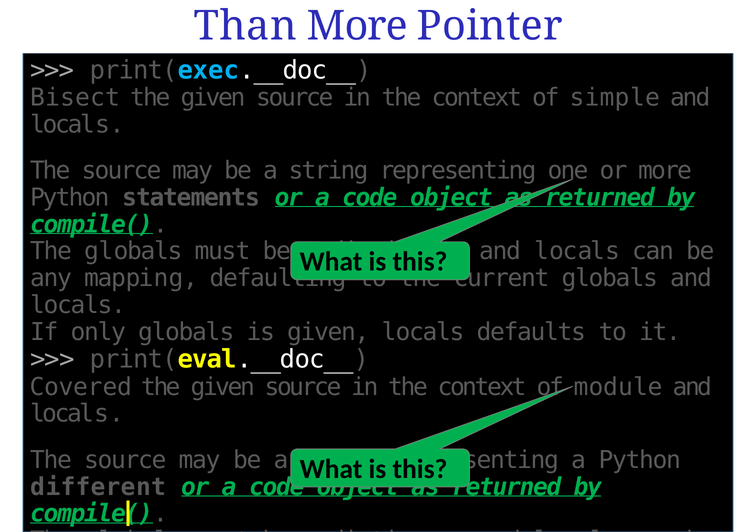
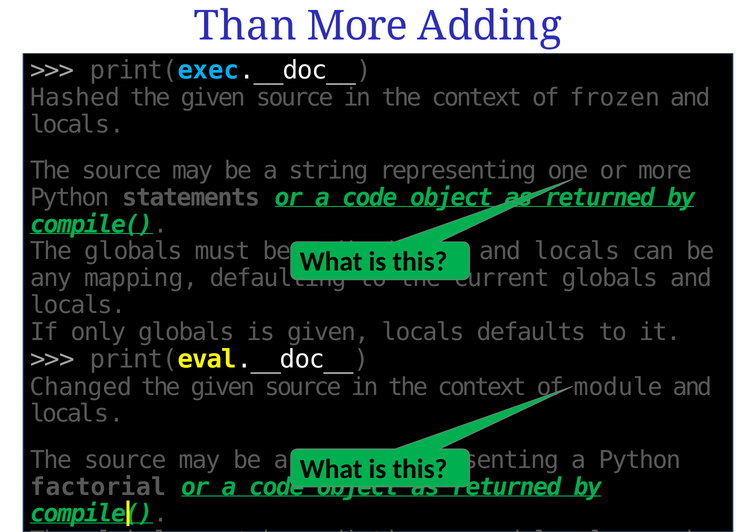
Pointer: Pointer -> Adding
Bisect: Bisect -> Hashed
simple: simple -> frozen
Covered: Covered -> Changed
different: different -> factorial
